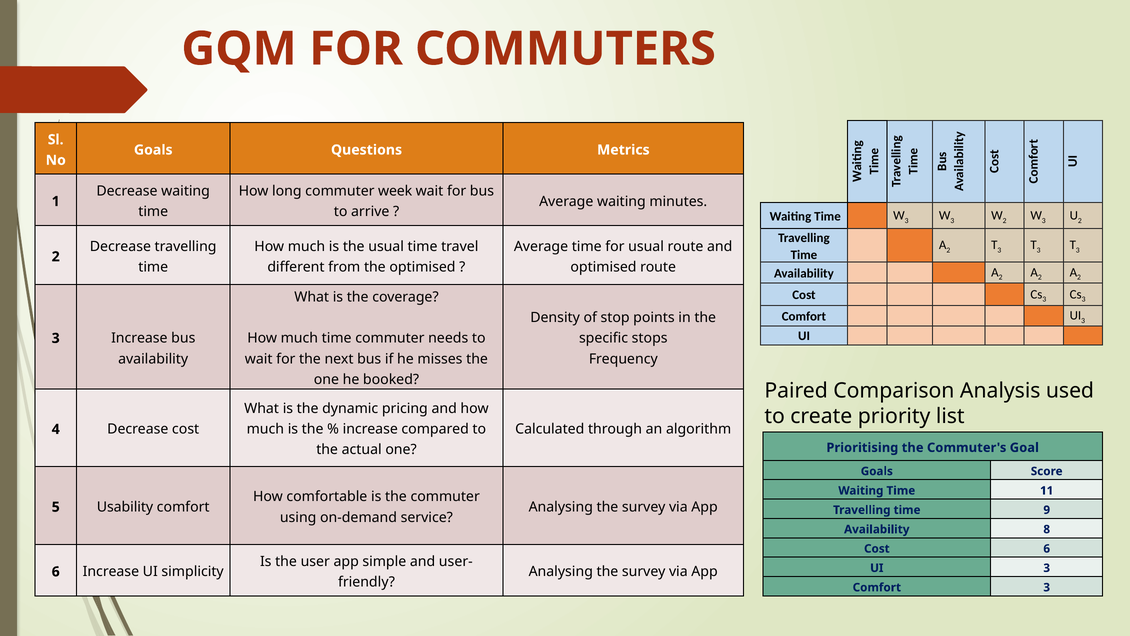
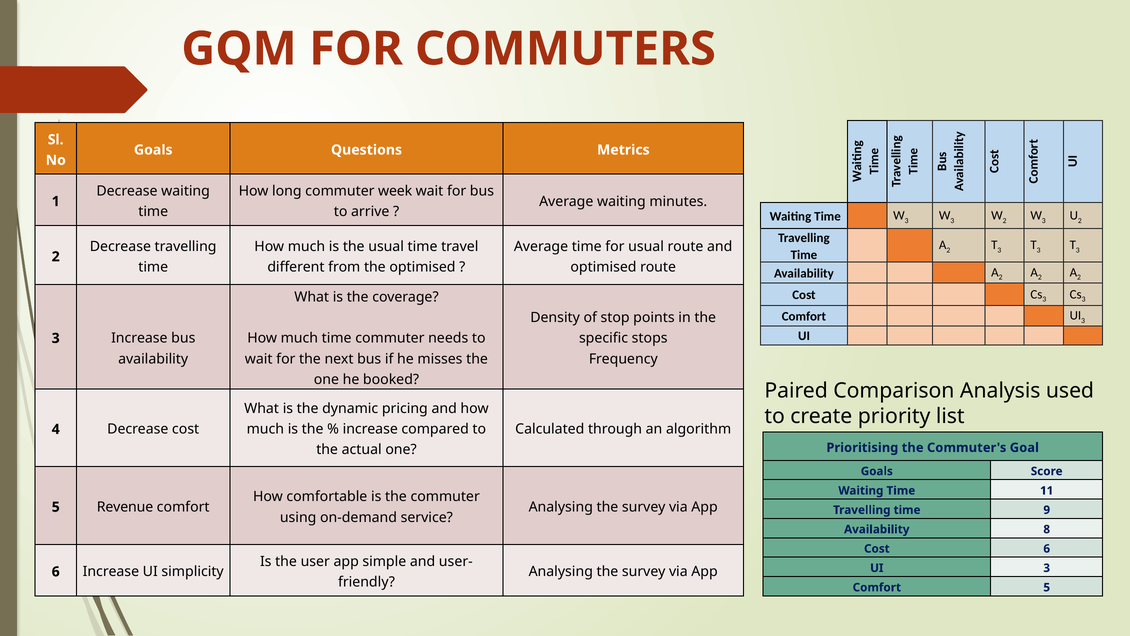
Usability: Usability -> Revenue
Comfort 3: 3 -> 5
